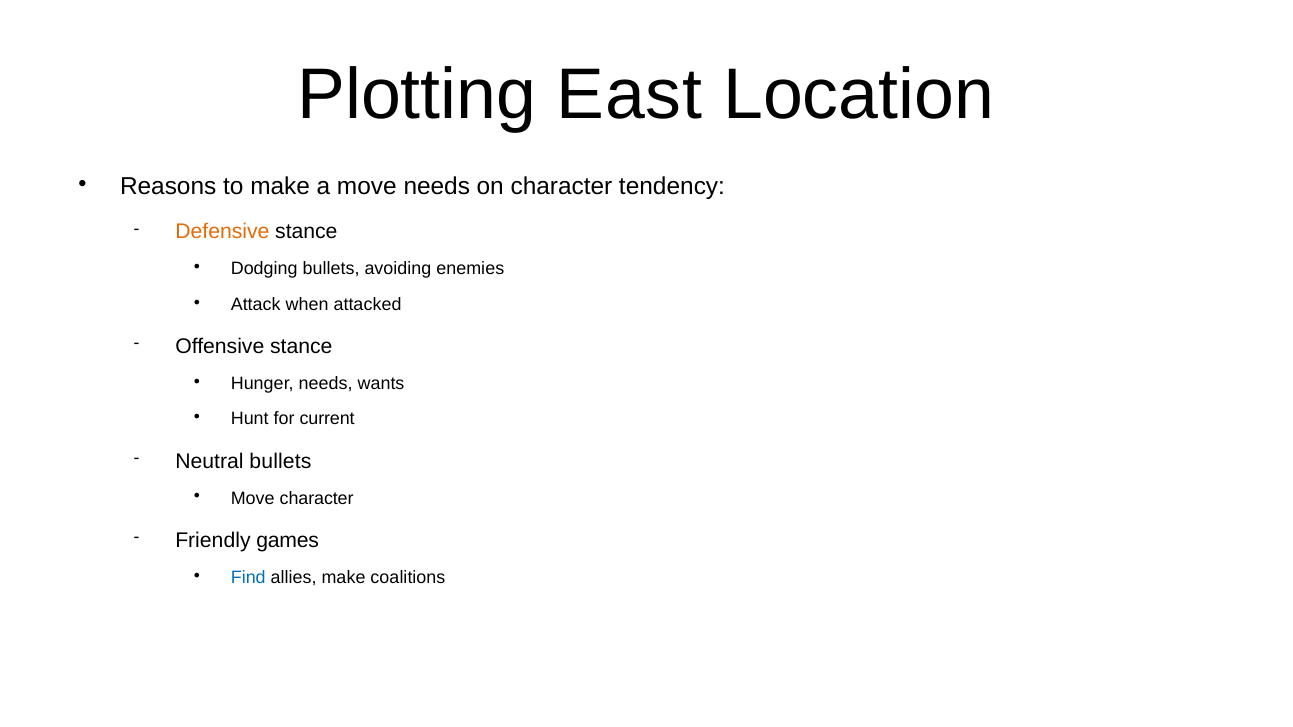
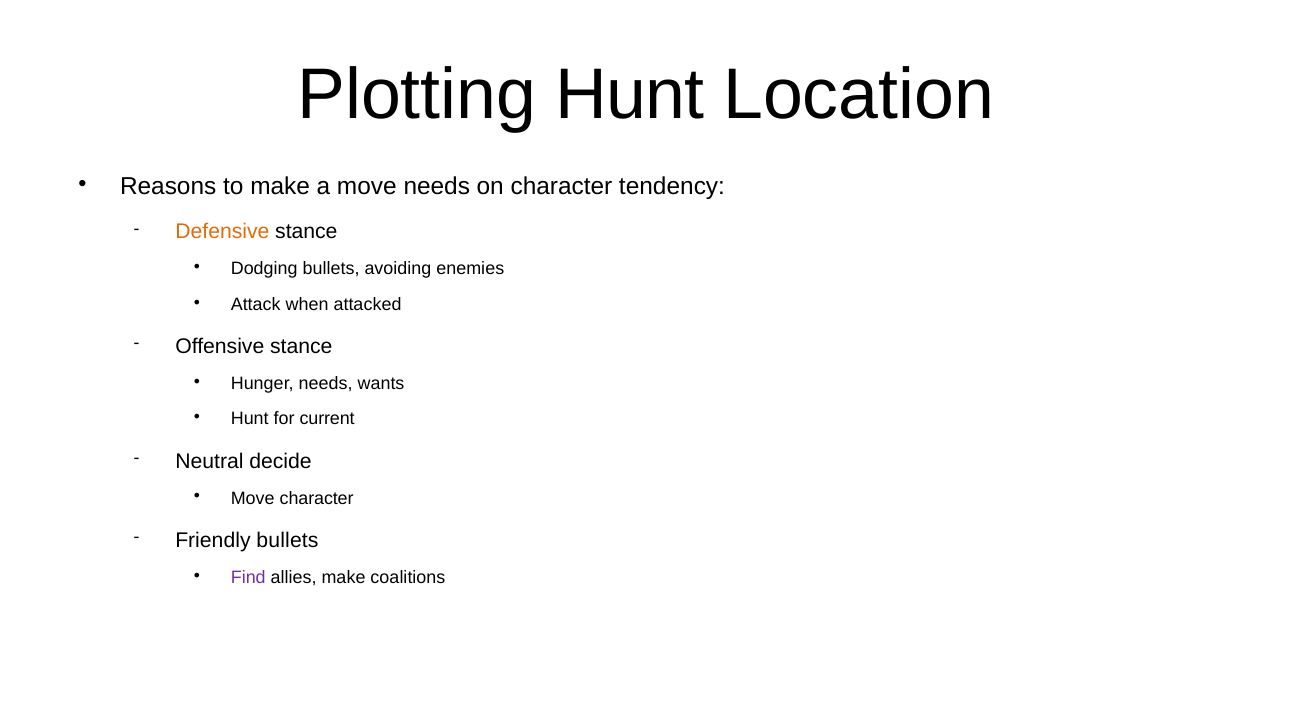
Plotting East: East -> Hunt
Neutral bullets: bullets -> decide
Friendly games: games -> bullets
Find colour: blue -> purple
